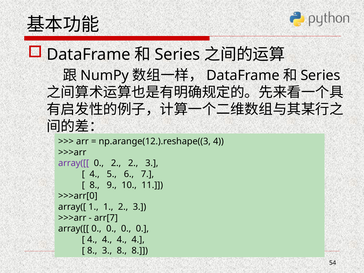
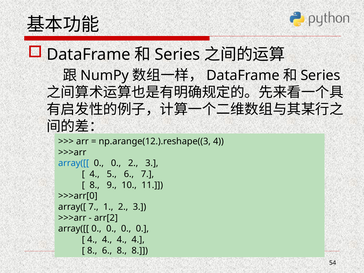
array([[ at (74, 163) colour: purple -> blue
2 at (116, 163): 2 -> 0
array([ 1: 1 -> 7
arr[7: arr[7 -> arr[2
8 3: 3 -> 6
